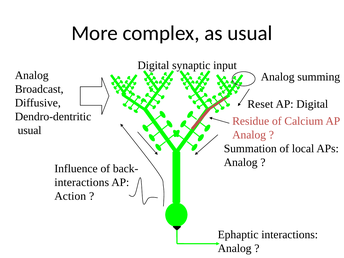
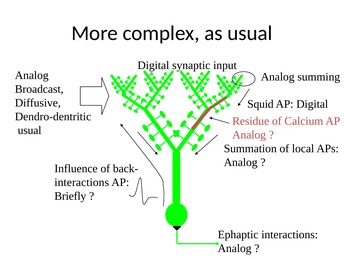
Reset: Reset -> Squid
Action: Action -> Briefly
